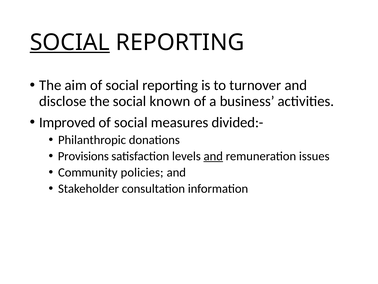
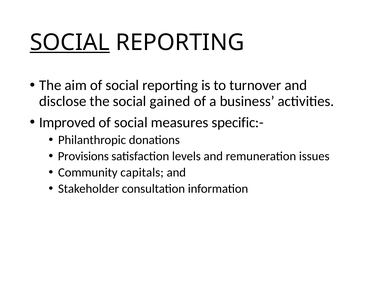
known: known -> gained
divided:-: divided:- -> specific:-
and at (213, 156) underline: present -> none
policies: policies -> capitals
